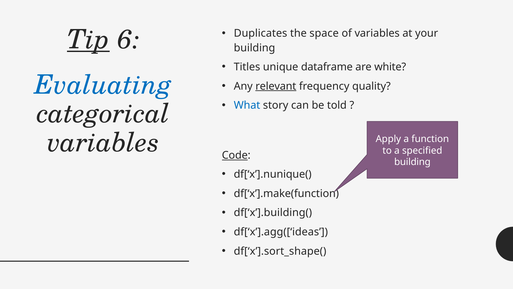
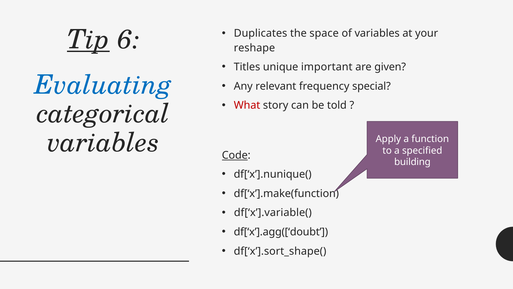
building at (254, 48): building -> reshape
dataframe: dataframe -> important
white: white -> given
relevant underline: present -> none
quality: quality -> special
What colour: blue -> red
df[‘x’].building(: df[‘x’].building( -> df[‘x’].variable(
df[‘x’].agg([‘ideas: df[‘x’].agg([‘ideas -> df[‘x’].agg([‘doubt
